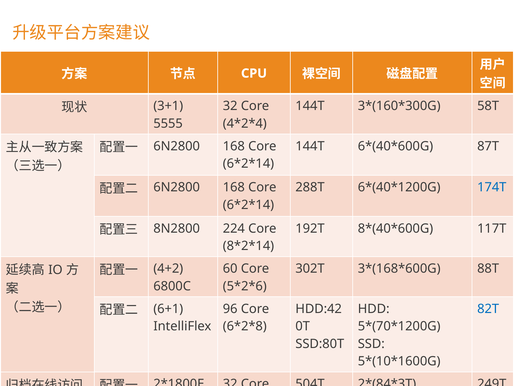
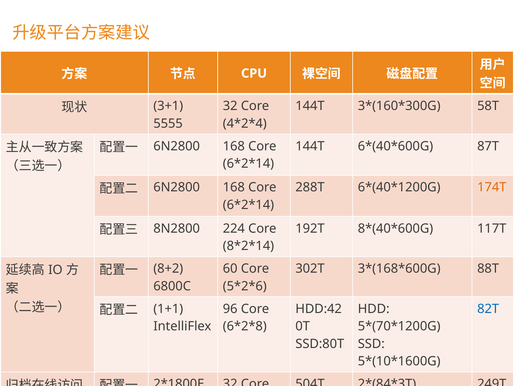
174T colour: blue -> orange
4+2: 4+2 -> 8+2
6+1: 6+1 -> 1+1
